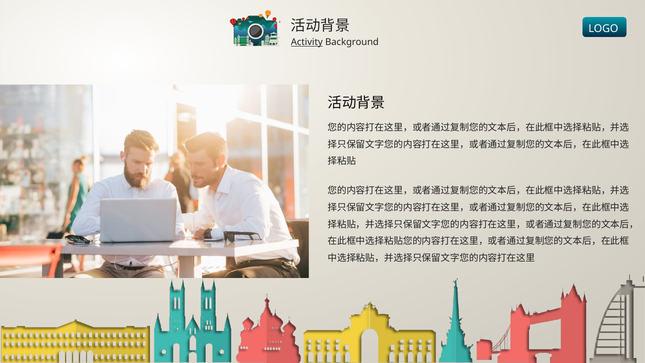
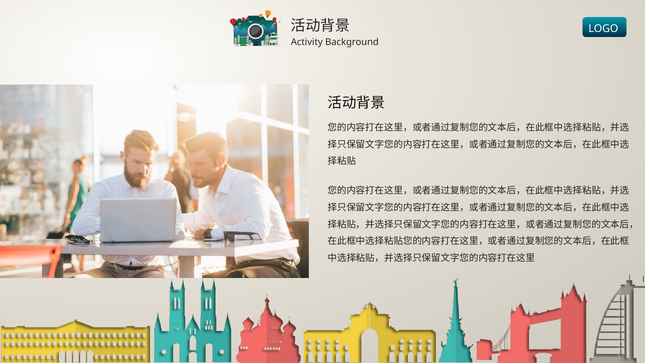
Activity underline: present -> none
